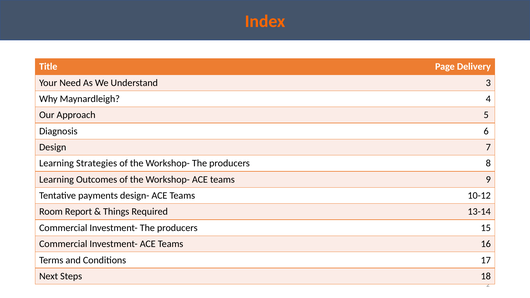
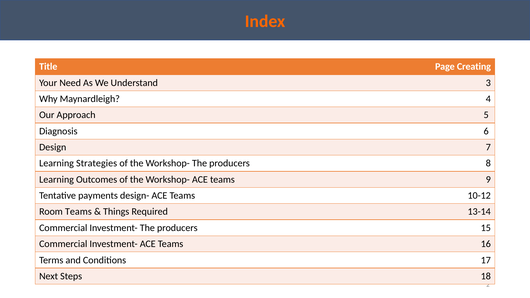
Delivery: Delivery -> Creating
Room Report: Report -> Teams
